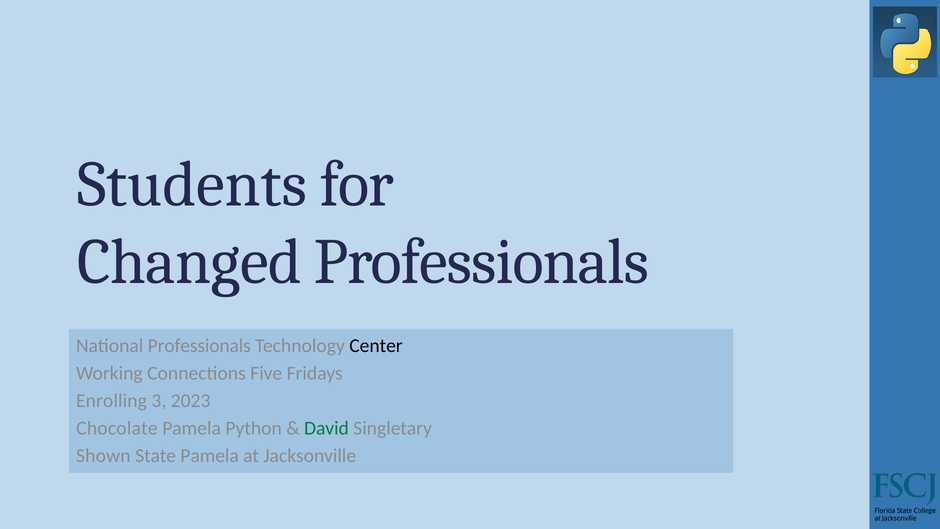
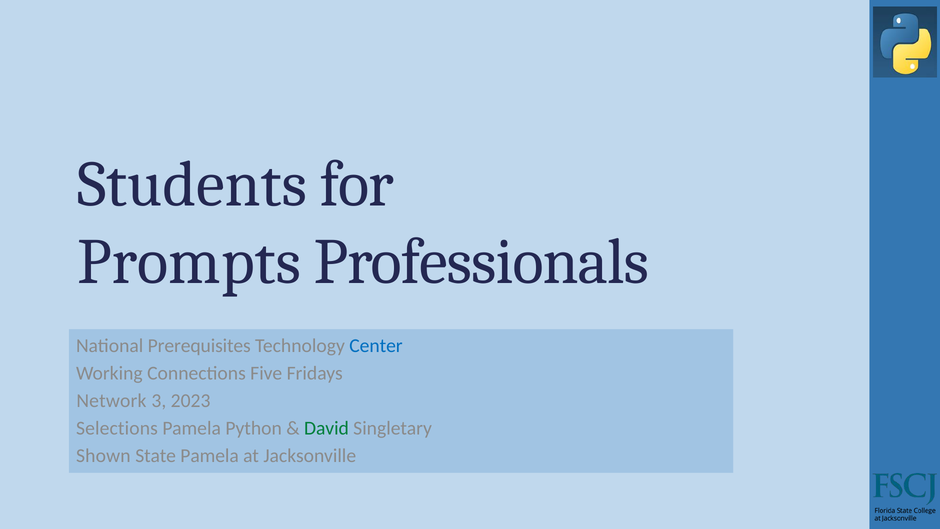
Changed: Changed -> Prompts
National Professionals: Professionals -> Prerequisites
Center colour: black -> blue
Enrolling: Enrolling -> Network
Chocolate: Chocolate -> Selections
